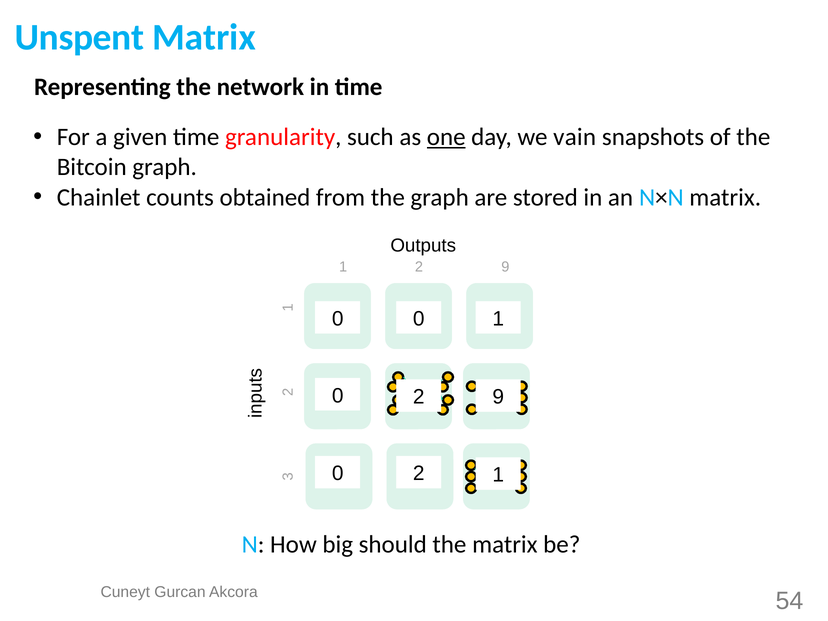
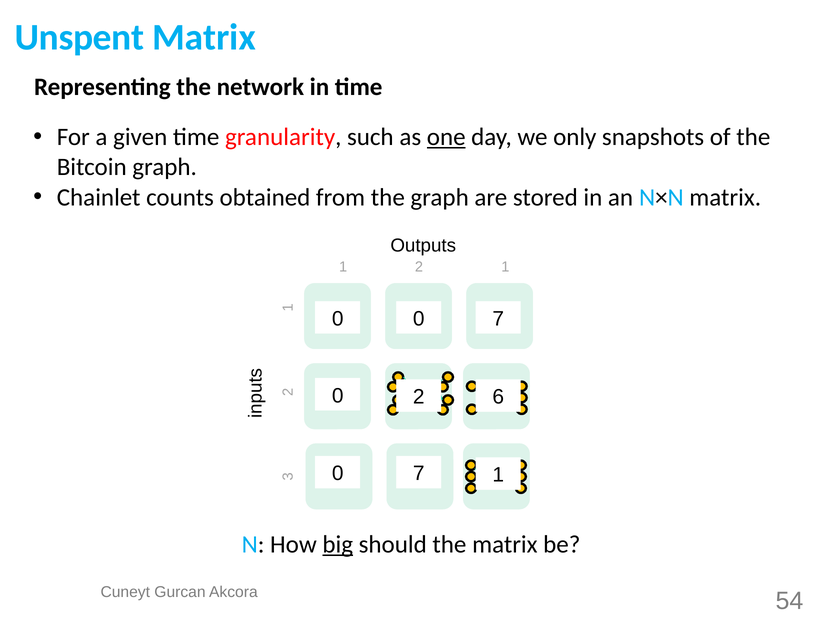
vain: vain -> only
1 2 9: 9 -> 1
1 at (498, 319): 1 -> 7
9 at (498, 397): 9 -> 6
2 at (419, 474): 2 -> 7
big underline: none -> present
